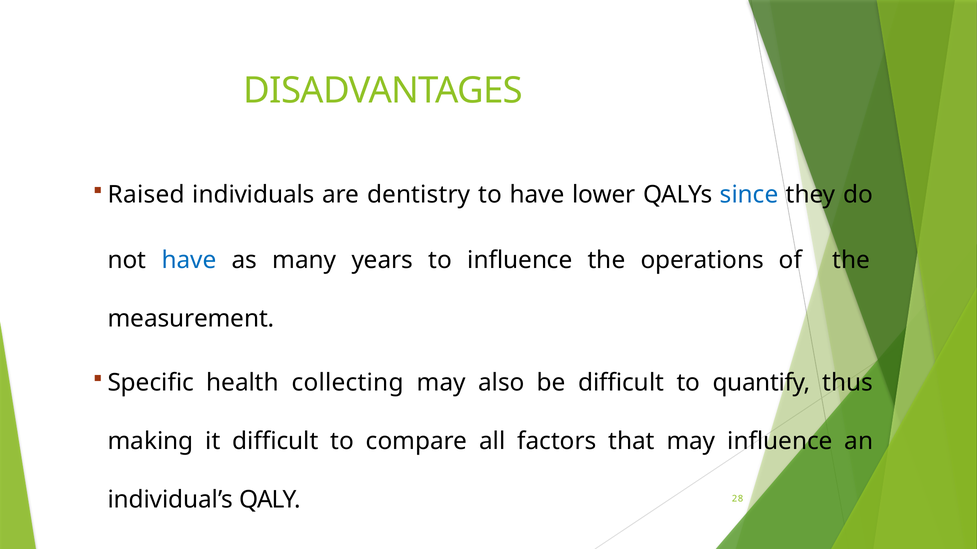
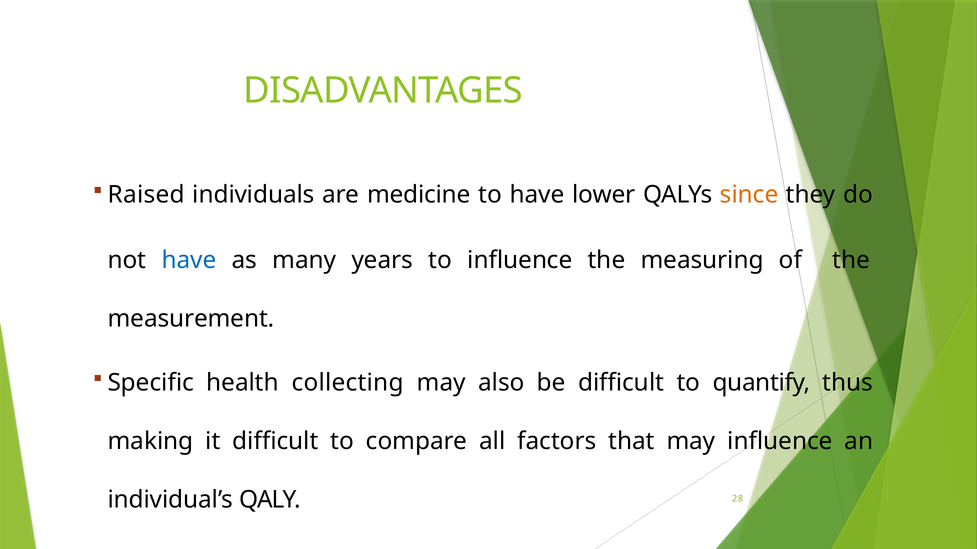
dentistry: dentistry -> medicine
since colour: blue -> orange
operations: operations -> measuring
